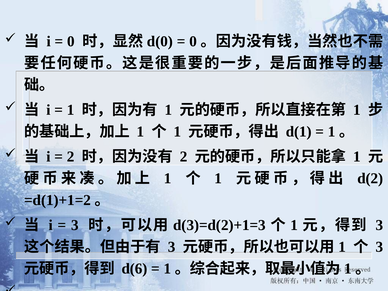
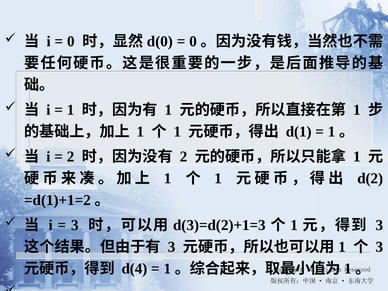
d(6: d(6 -> d(4
